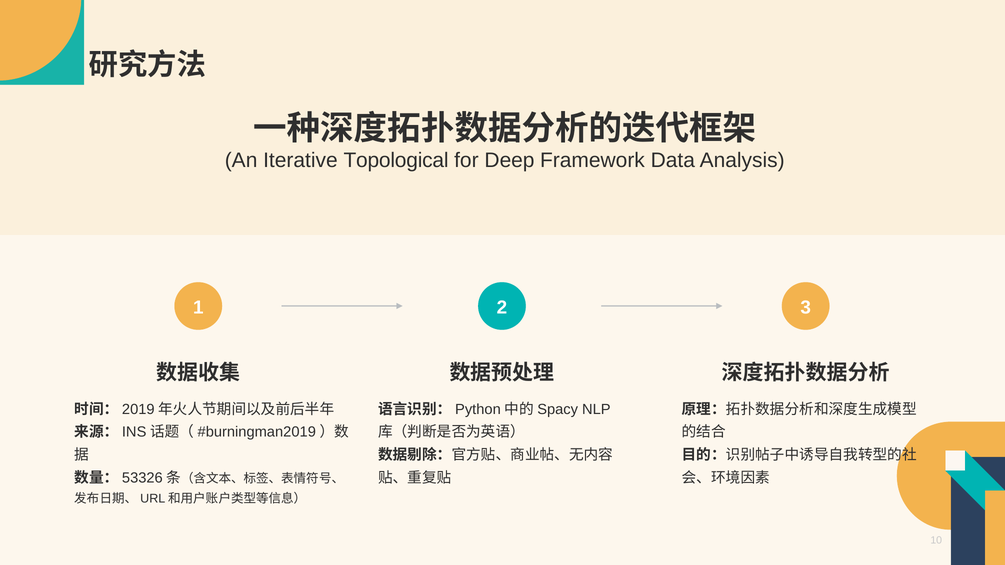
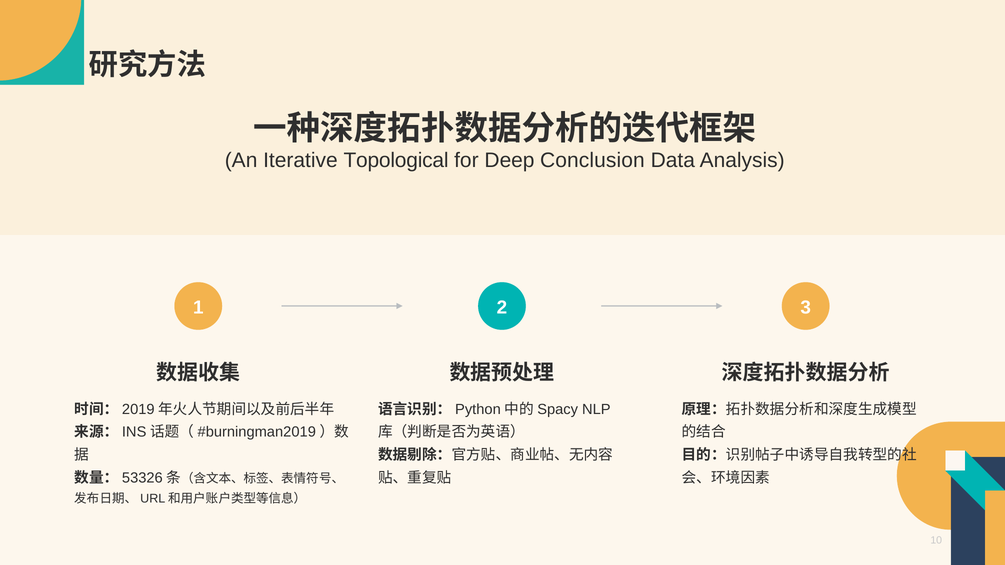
Framework: Framework -> Conclusion
